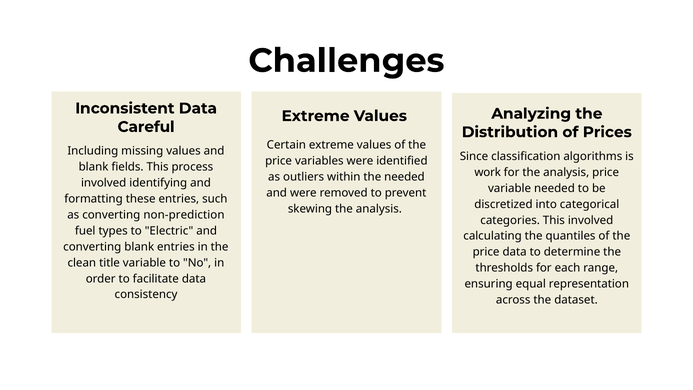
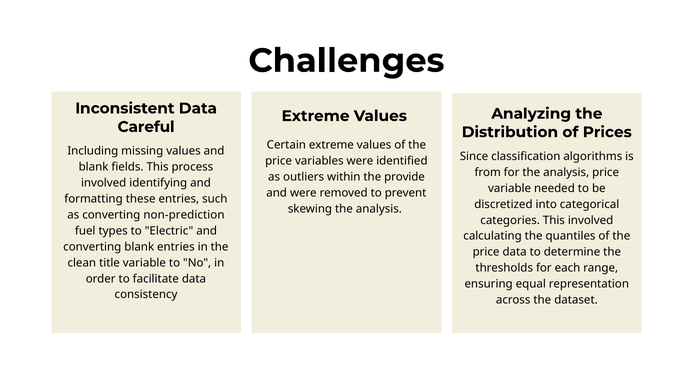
work: work -> from
the needed: needed -> provide
